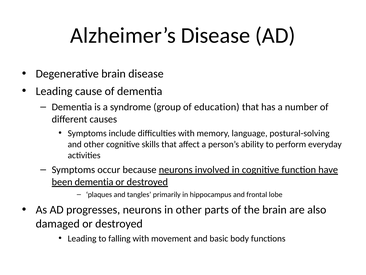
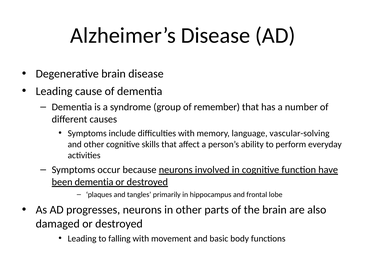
education: education -> remember
postural-solving: postural-solving -> vascular-solving
